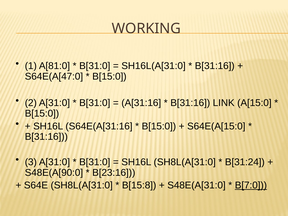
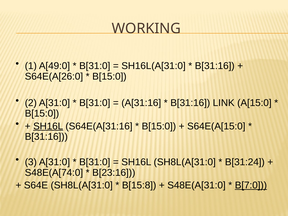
A[81:0: A[81:0 -> A[49:0
S64E(A[47:0: S64E(A[47:0 -> S64E(A[26:0
SH16L at (48, 126) underline: none -> present
S48E(A[90:0: S48E(A[90:0 -> S48E(A[74:0
